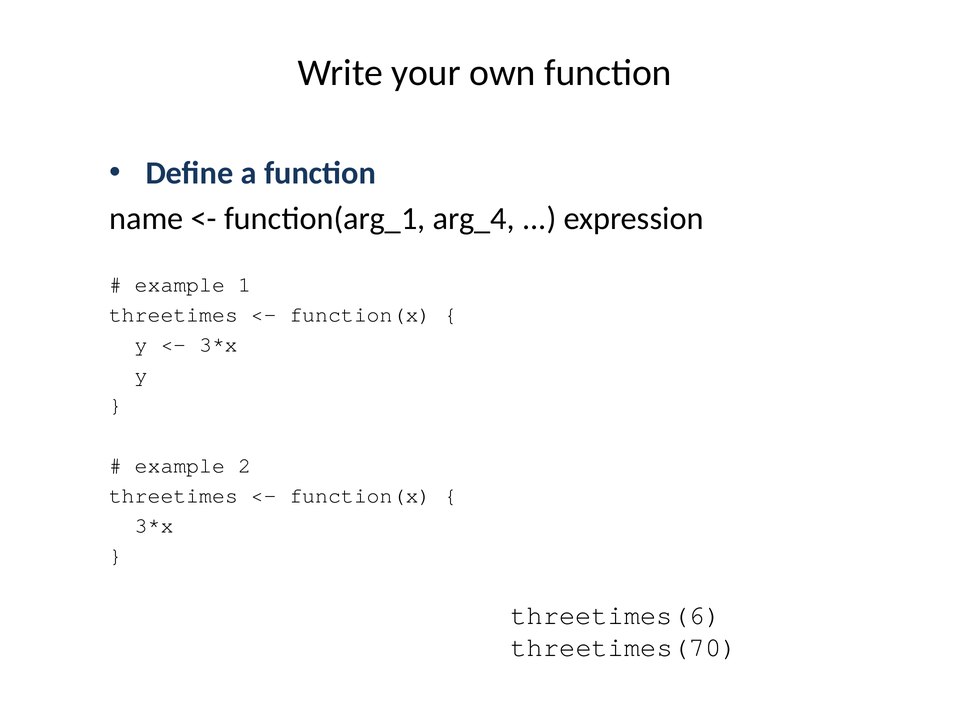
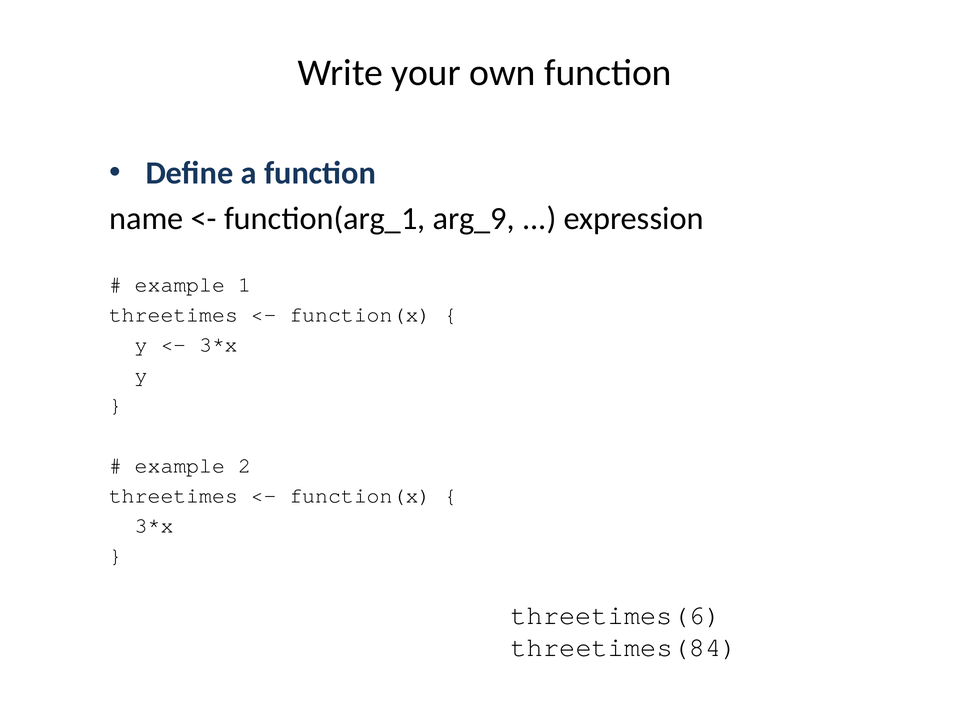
arg_4: arg_4 -> arg_9
threetimes(70: threetimes(70 -> threetimes(84
